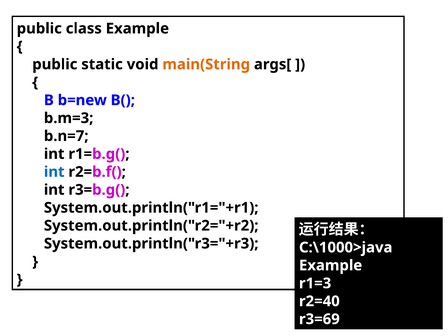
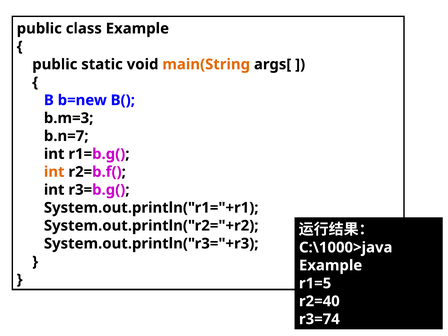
int at (54, 172) colour: blue -> orange
r1=3: r1=3 -> r1=5
r3=69: r3=69 -> r3=74
